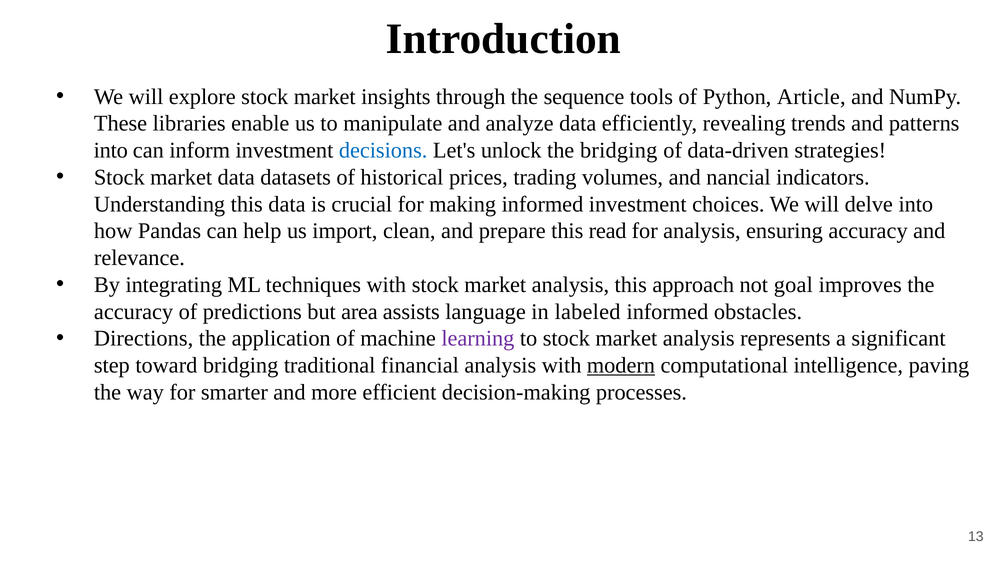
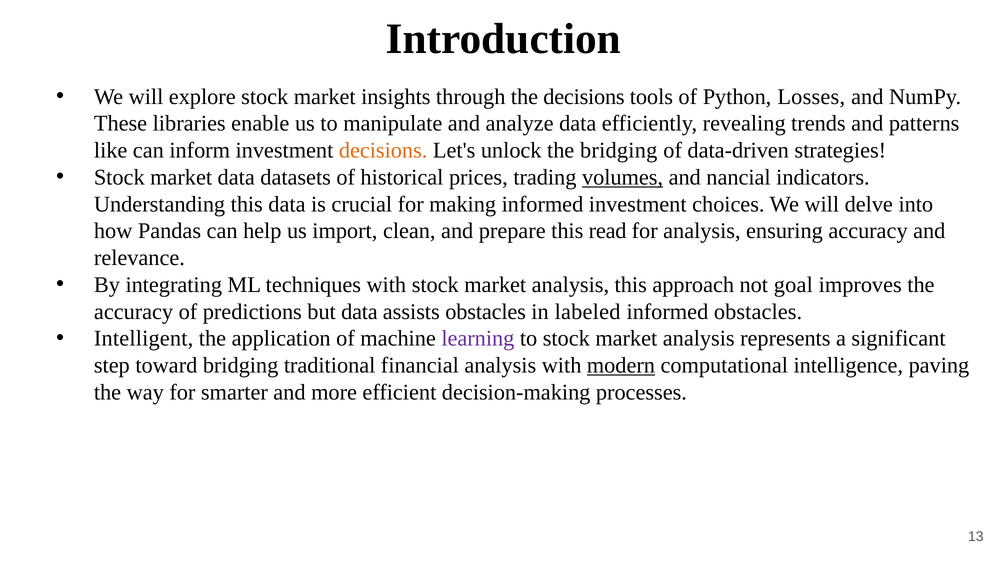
the sequence: sequence -> decisions
Article: Article -> Losses
into at (111, 150): into -> like
decisions at (383, 150) colour: blue -> orange
volumes underline: none -> present
but area: area -> data
assists language: language -> obstacles
Directions: Directions -> Intelligent
